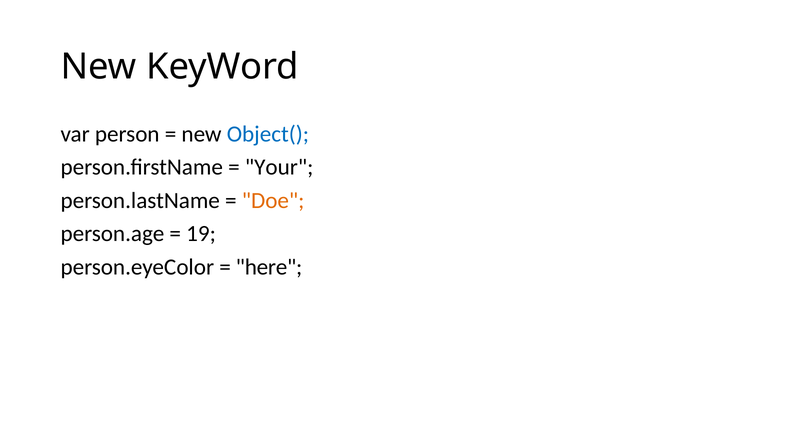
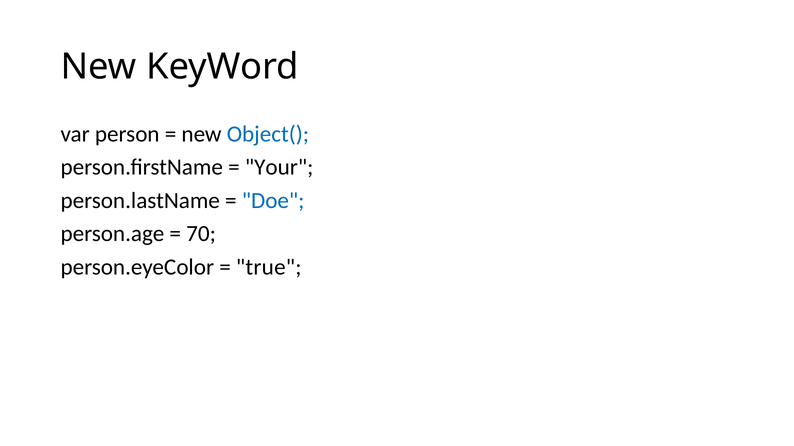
Doe colour: orange -> blue
19: 19 -> 70
here: here -> true
